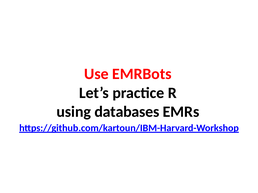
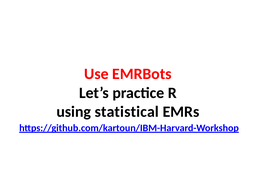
databases: databases -> statistical
